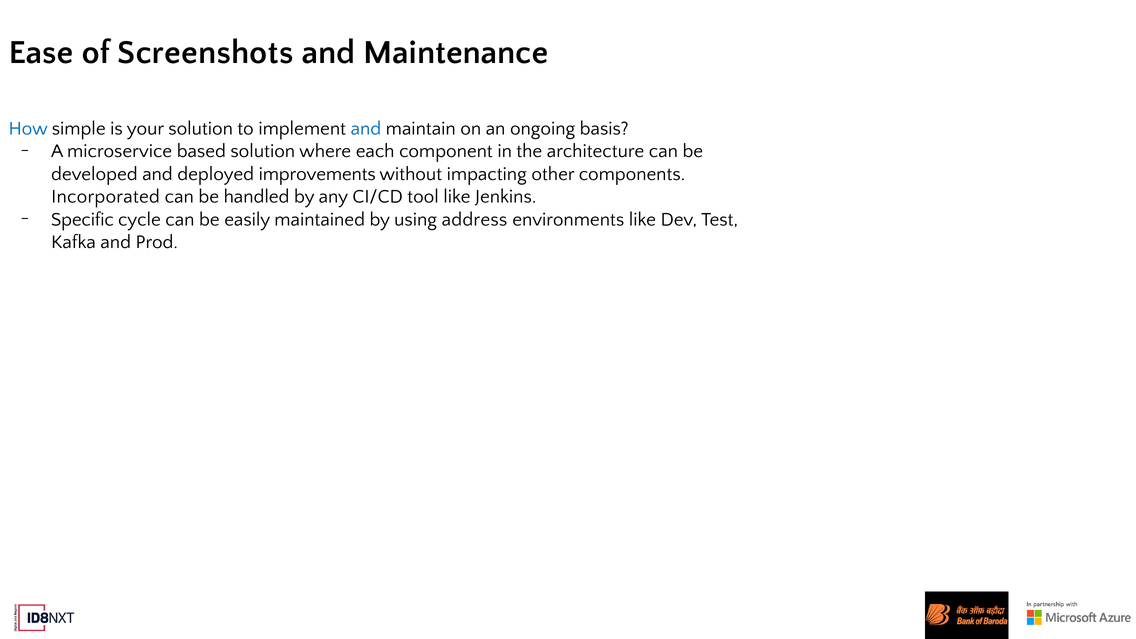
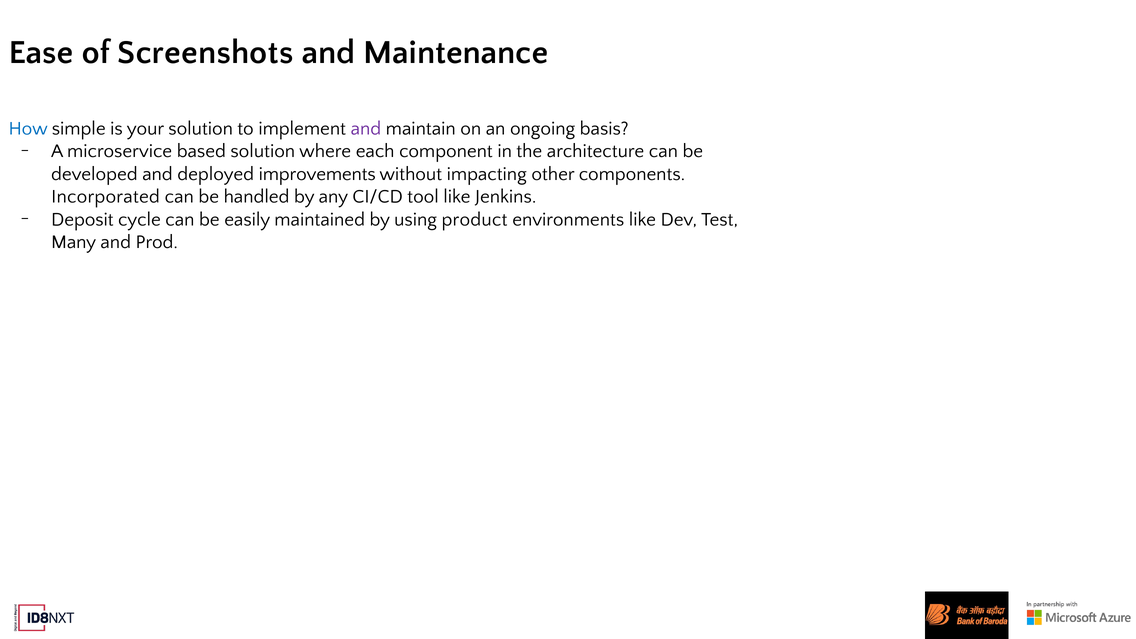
and at (366, 128) colour: blue -> purple
Specific: Specific -> Deposit
address: address -> product
Kafka: Kafka -> Many
